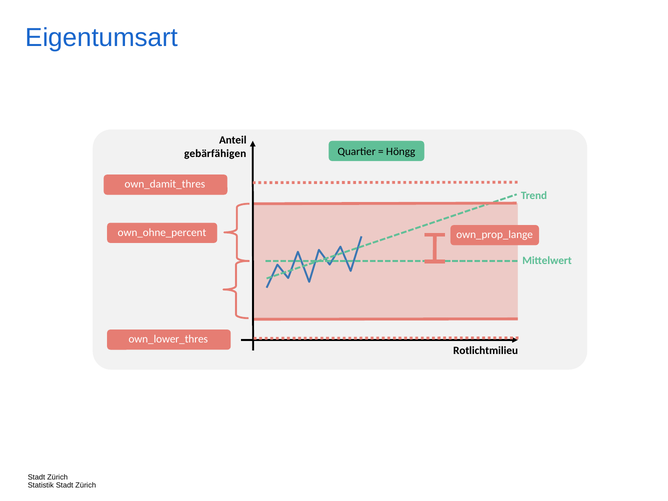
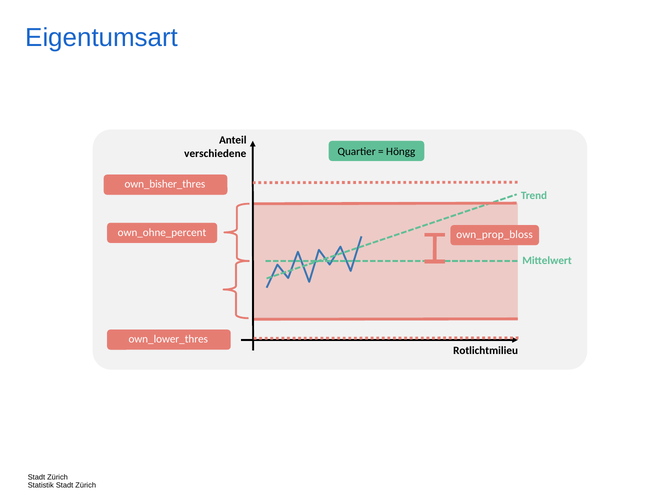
gebärfähigen: gebärfähigen -> verschiedene
own_damit_thres: own_damit_thres -> own_bisher_thres
own_prop_lange: own_prop_lange -> own_prop_bloss
